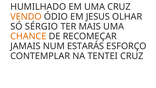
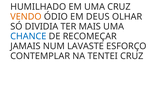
JESUS: JESUS -> DEUS
SÉRGIO: SÉRGIO -> DIVIDIA
CHANCE colour: orange -> blue
ESTARÁS: ESTARÁS -> LAVASTE
